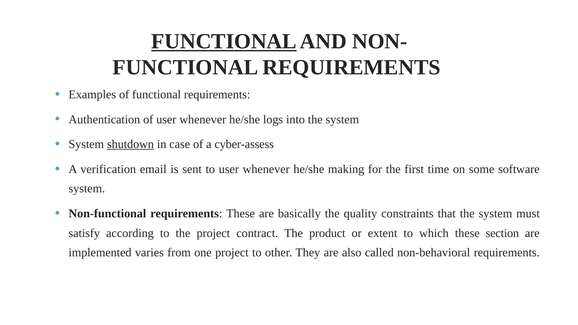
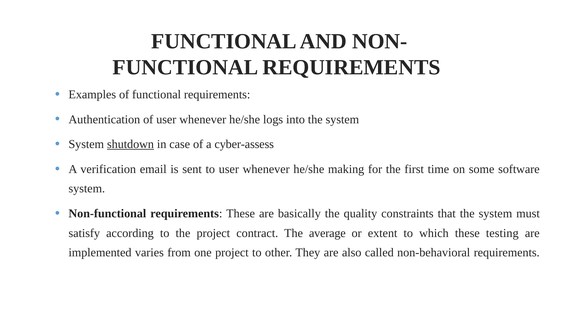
FUNCTIONAL at (224, 41) underline: present -> none
product: product -> average
section: section -> testing
